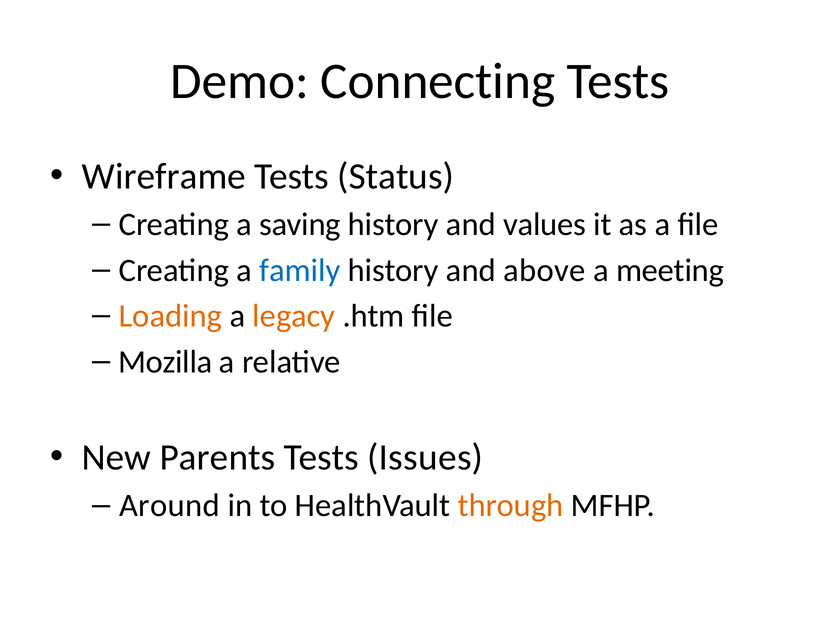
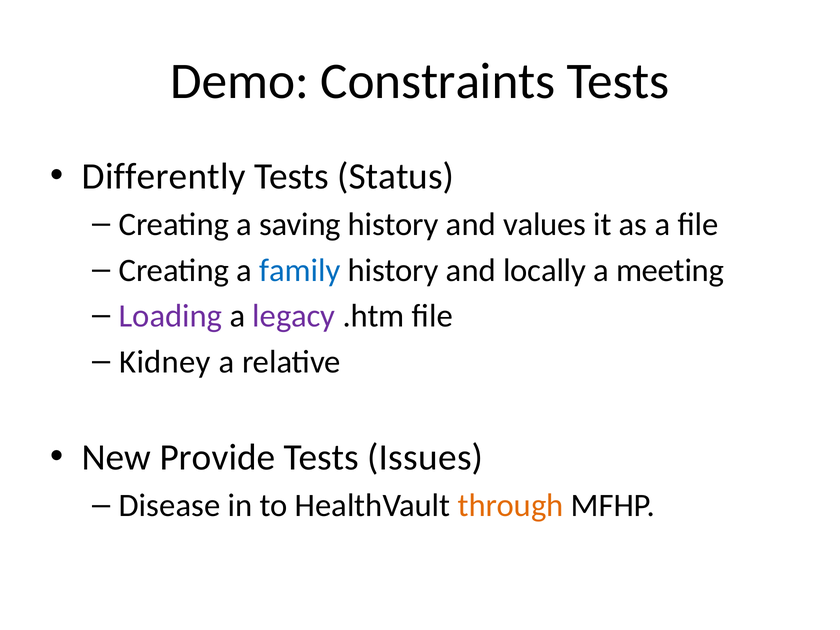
Connecting: Connecting -> Constraints
Wireframe: Wireframe -> Differently
above: above -> locally
Loading colour: orange -> purple
legacy colour: orange -> purple
Mozilla: Mozilla -> Kidney
Parents: Parents -> Provide
Around: Around -> Disease
